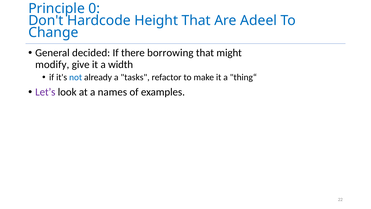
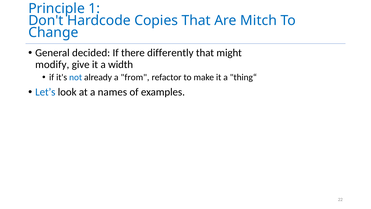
0: 0 -> 1
Height: Height -> Copies
Adeel: Adeel -> Mitch
borrowing: borrowing -> differently
tasks: tasks -> from
Let’s colour: purple -> blue
